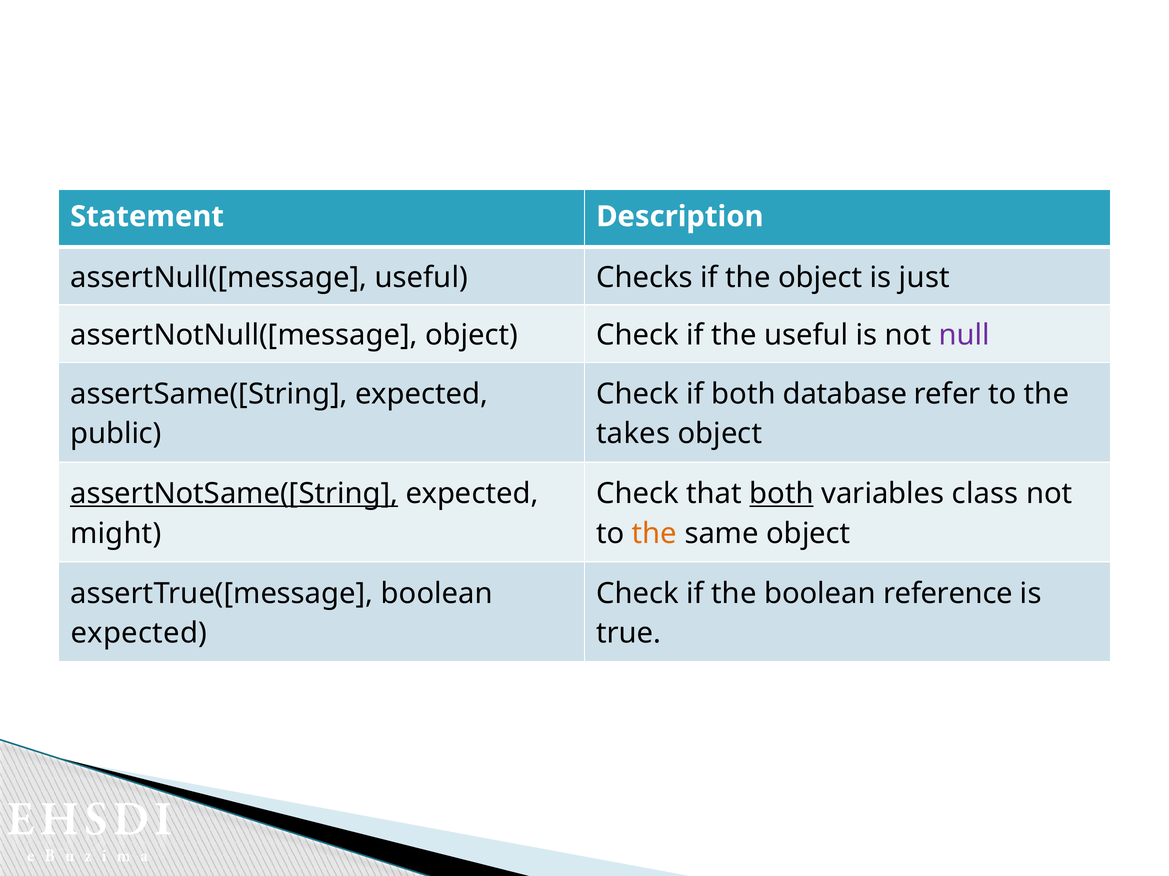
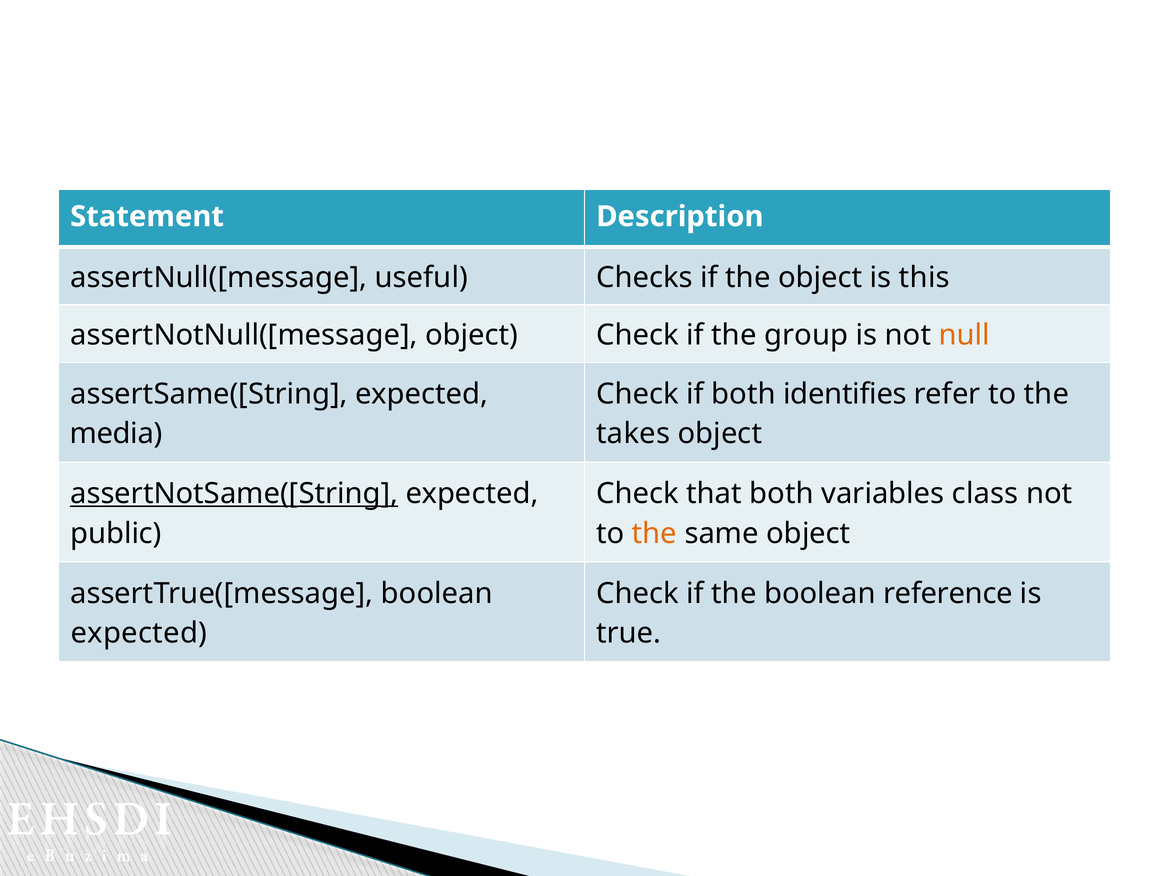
just: just -> this
the useful: useful -> group
null colour: purple -> orange
database: database -> identifies
public: public -> media
both at (782, 494) underline: present -> none
might: might -> public
